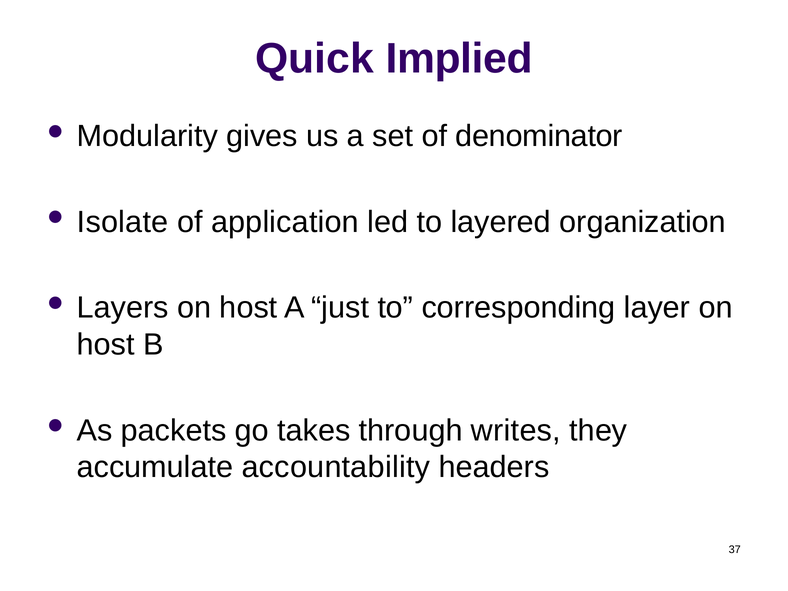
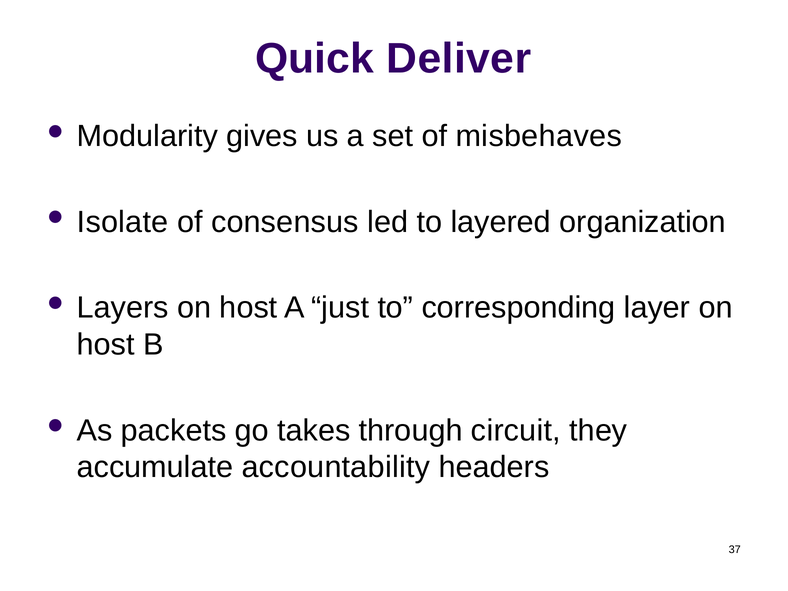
Implied: Implied -> Deliver
denominator: denominator -> misbehaves
application: application -> consensus
writes: writes -> circuit
